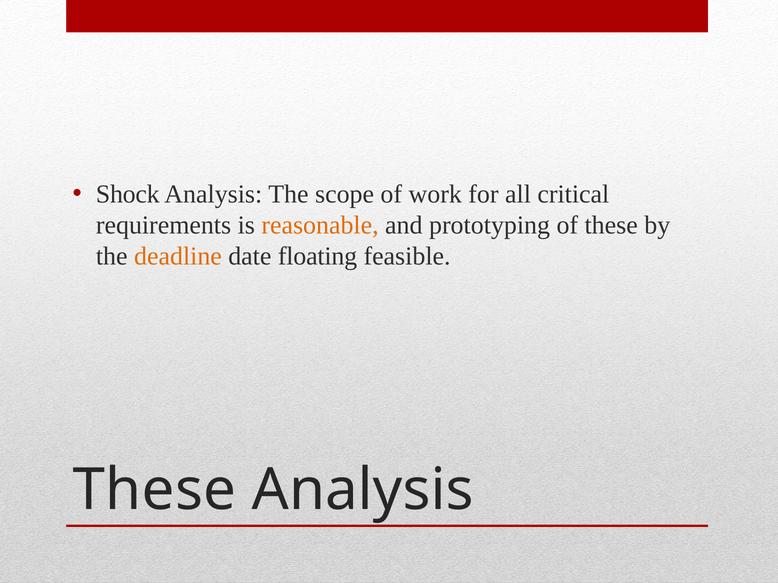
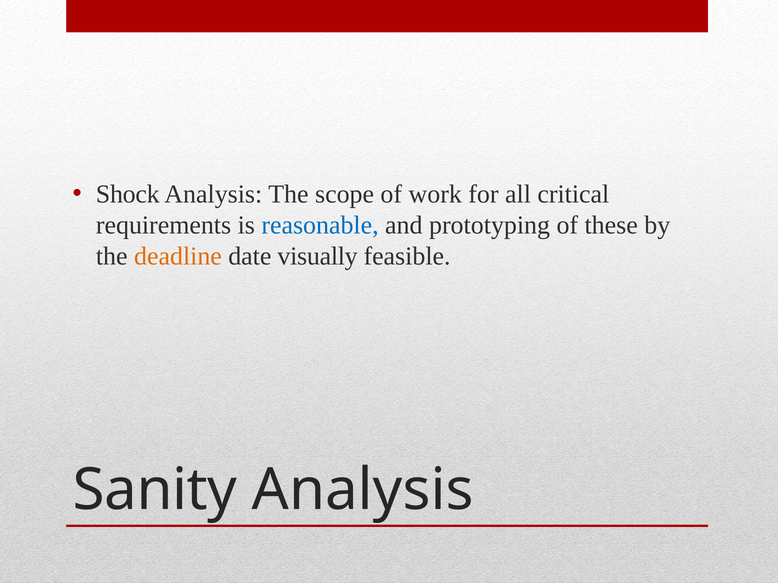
reasonable colour: orange -> blue
floating: floating -> visually
These at (155, 490): These -> Sanity
